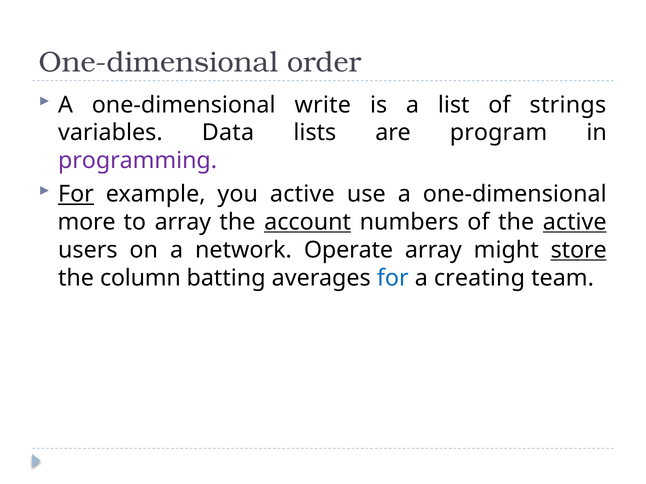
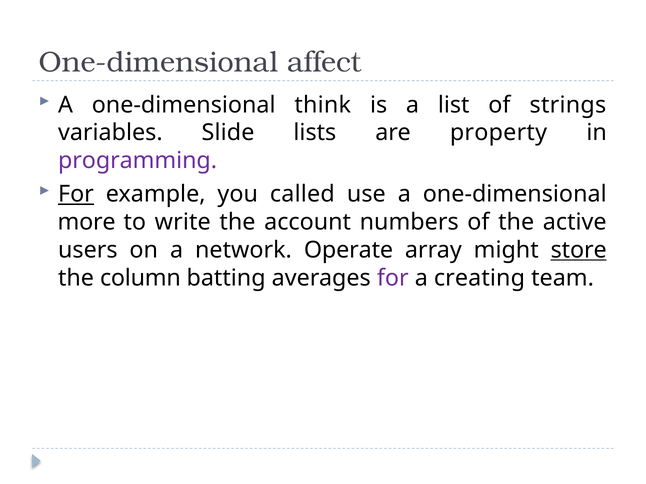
order: order -> affect
write: write -> think
Data: Data -> Slide
program: program -> property
you active: active -> called
to array: array -> write
account underline: present -> none
active at (575, 222) underline: present -> none
for at (393, 278) colour: blue -> purple
